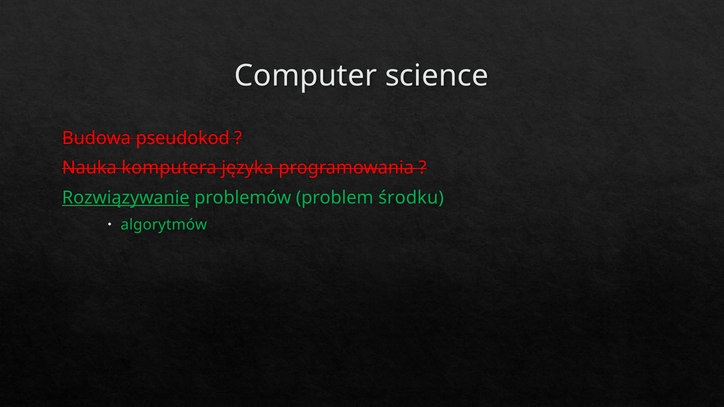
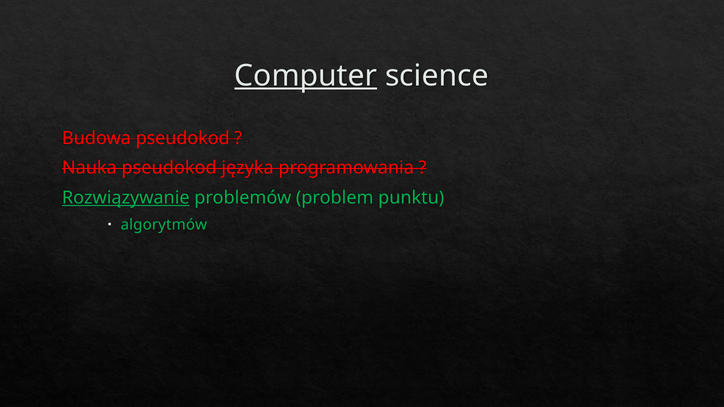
Computer underline: none -> present
Nauka komputera: komputera -> pseudokod
środku: środku -> punktu
